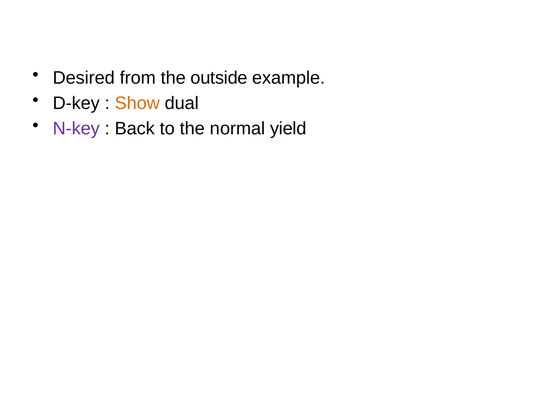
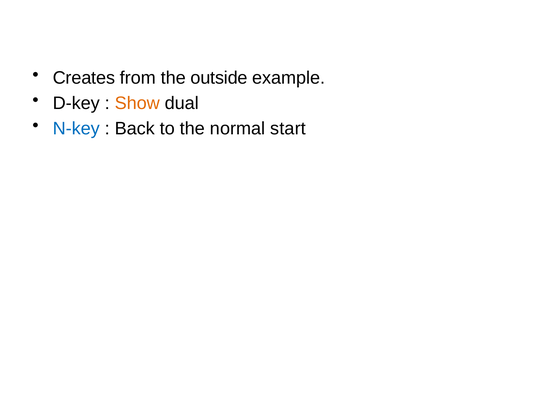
Desired: Desired -> Creates
N-key colour: purple -> blue
yield: yield -> start
